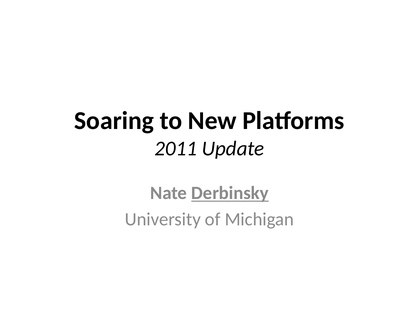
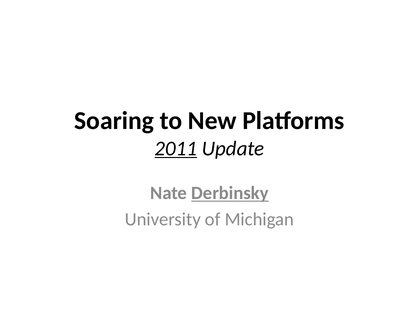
2011 underline: none -> present
